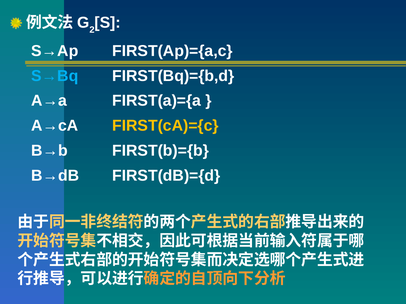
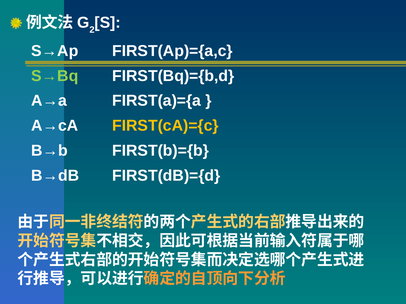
S→Bq colour: light blue -> light green
